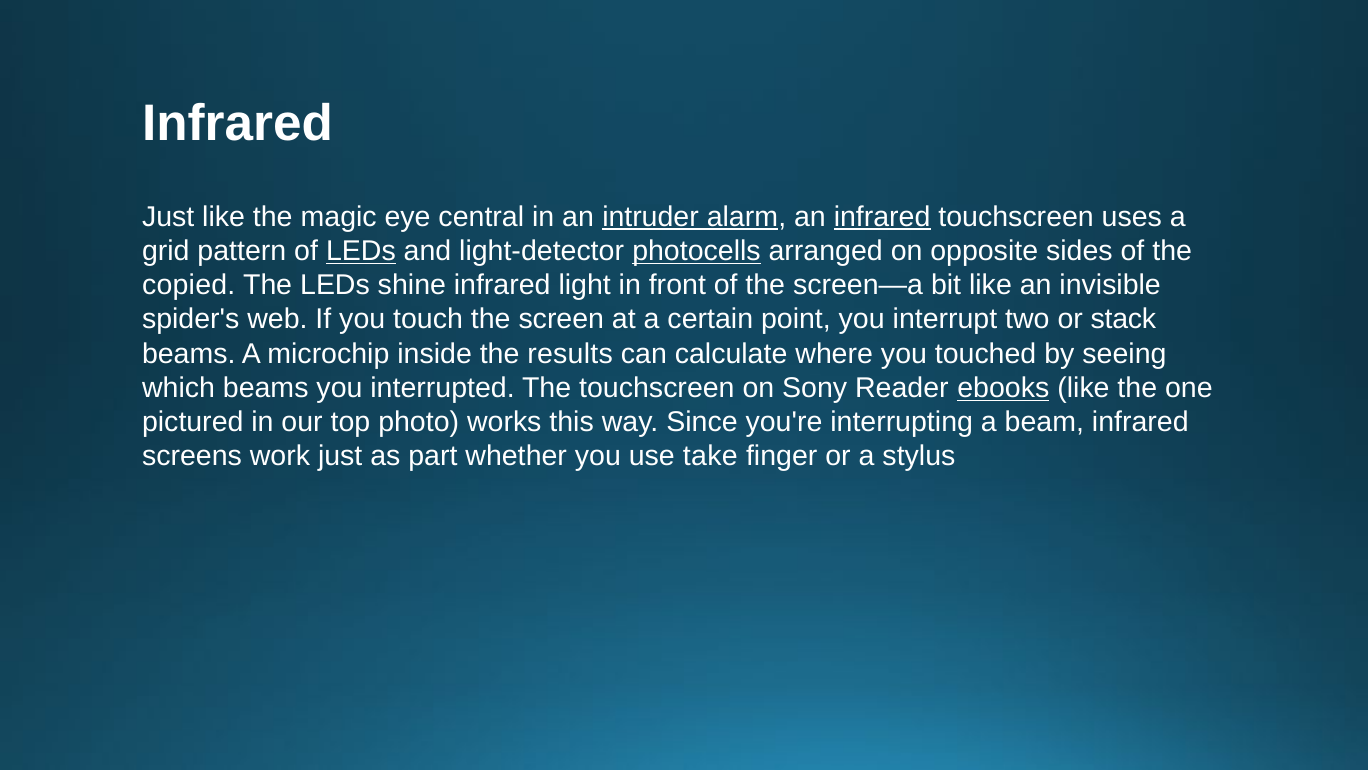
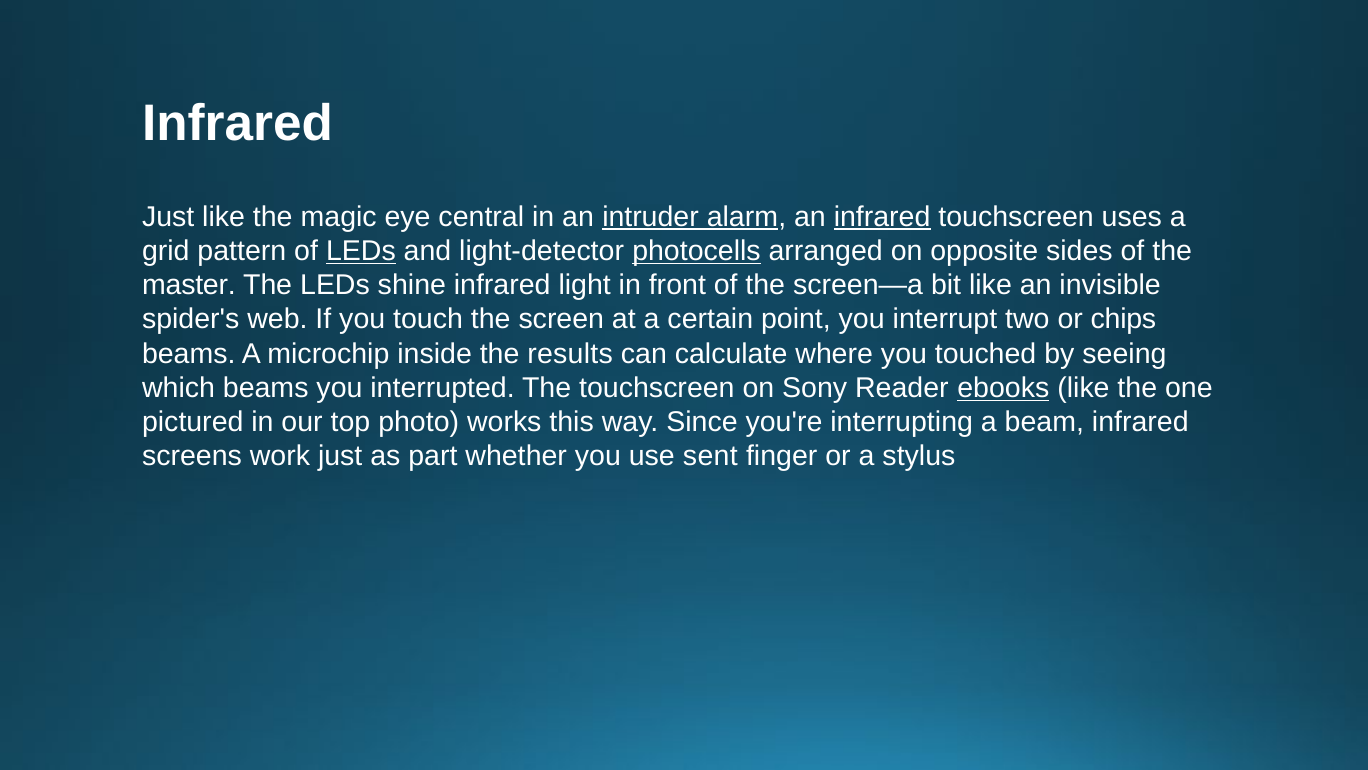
copied: copied -> master
stack: stack -> chips
take: take -> sent
